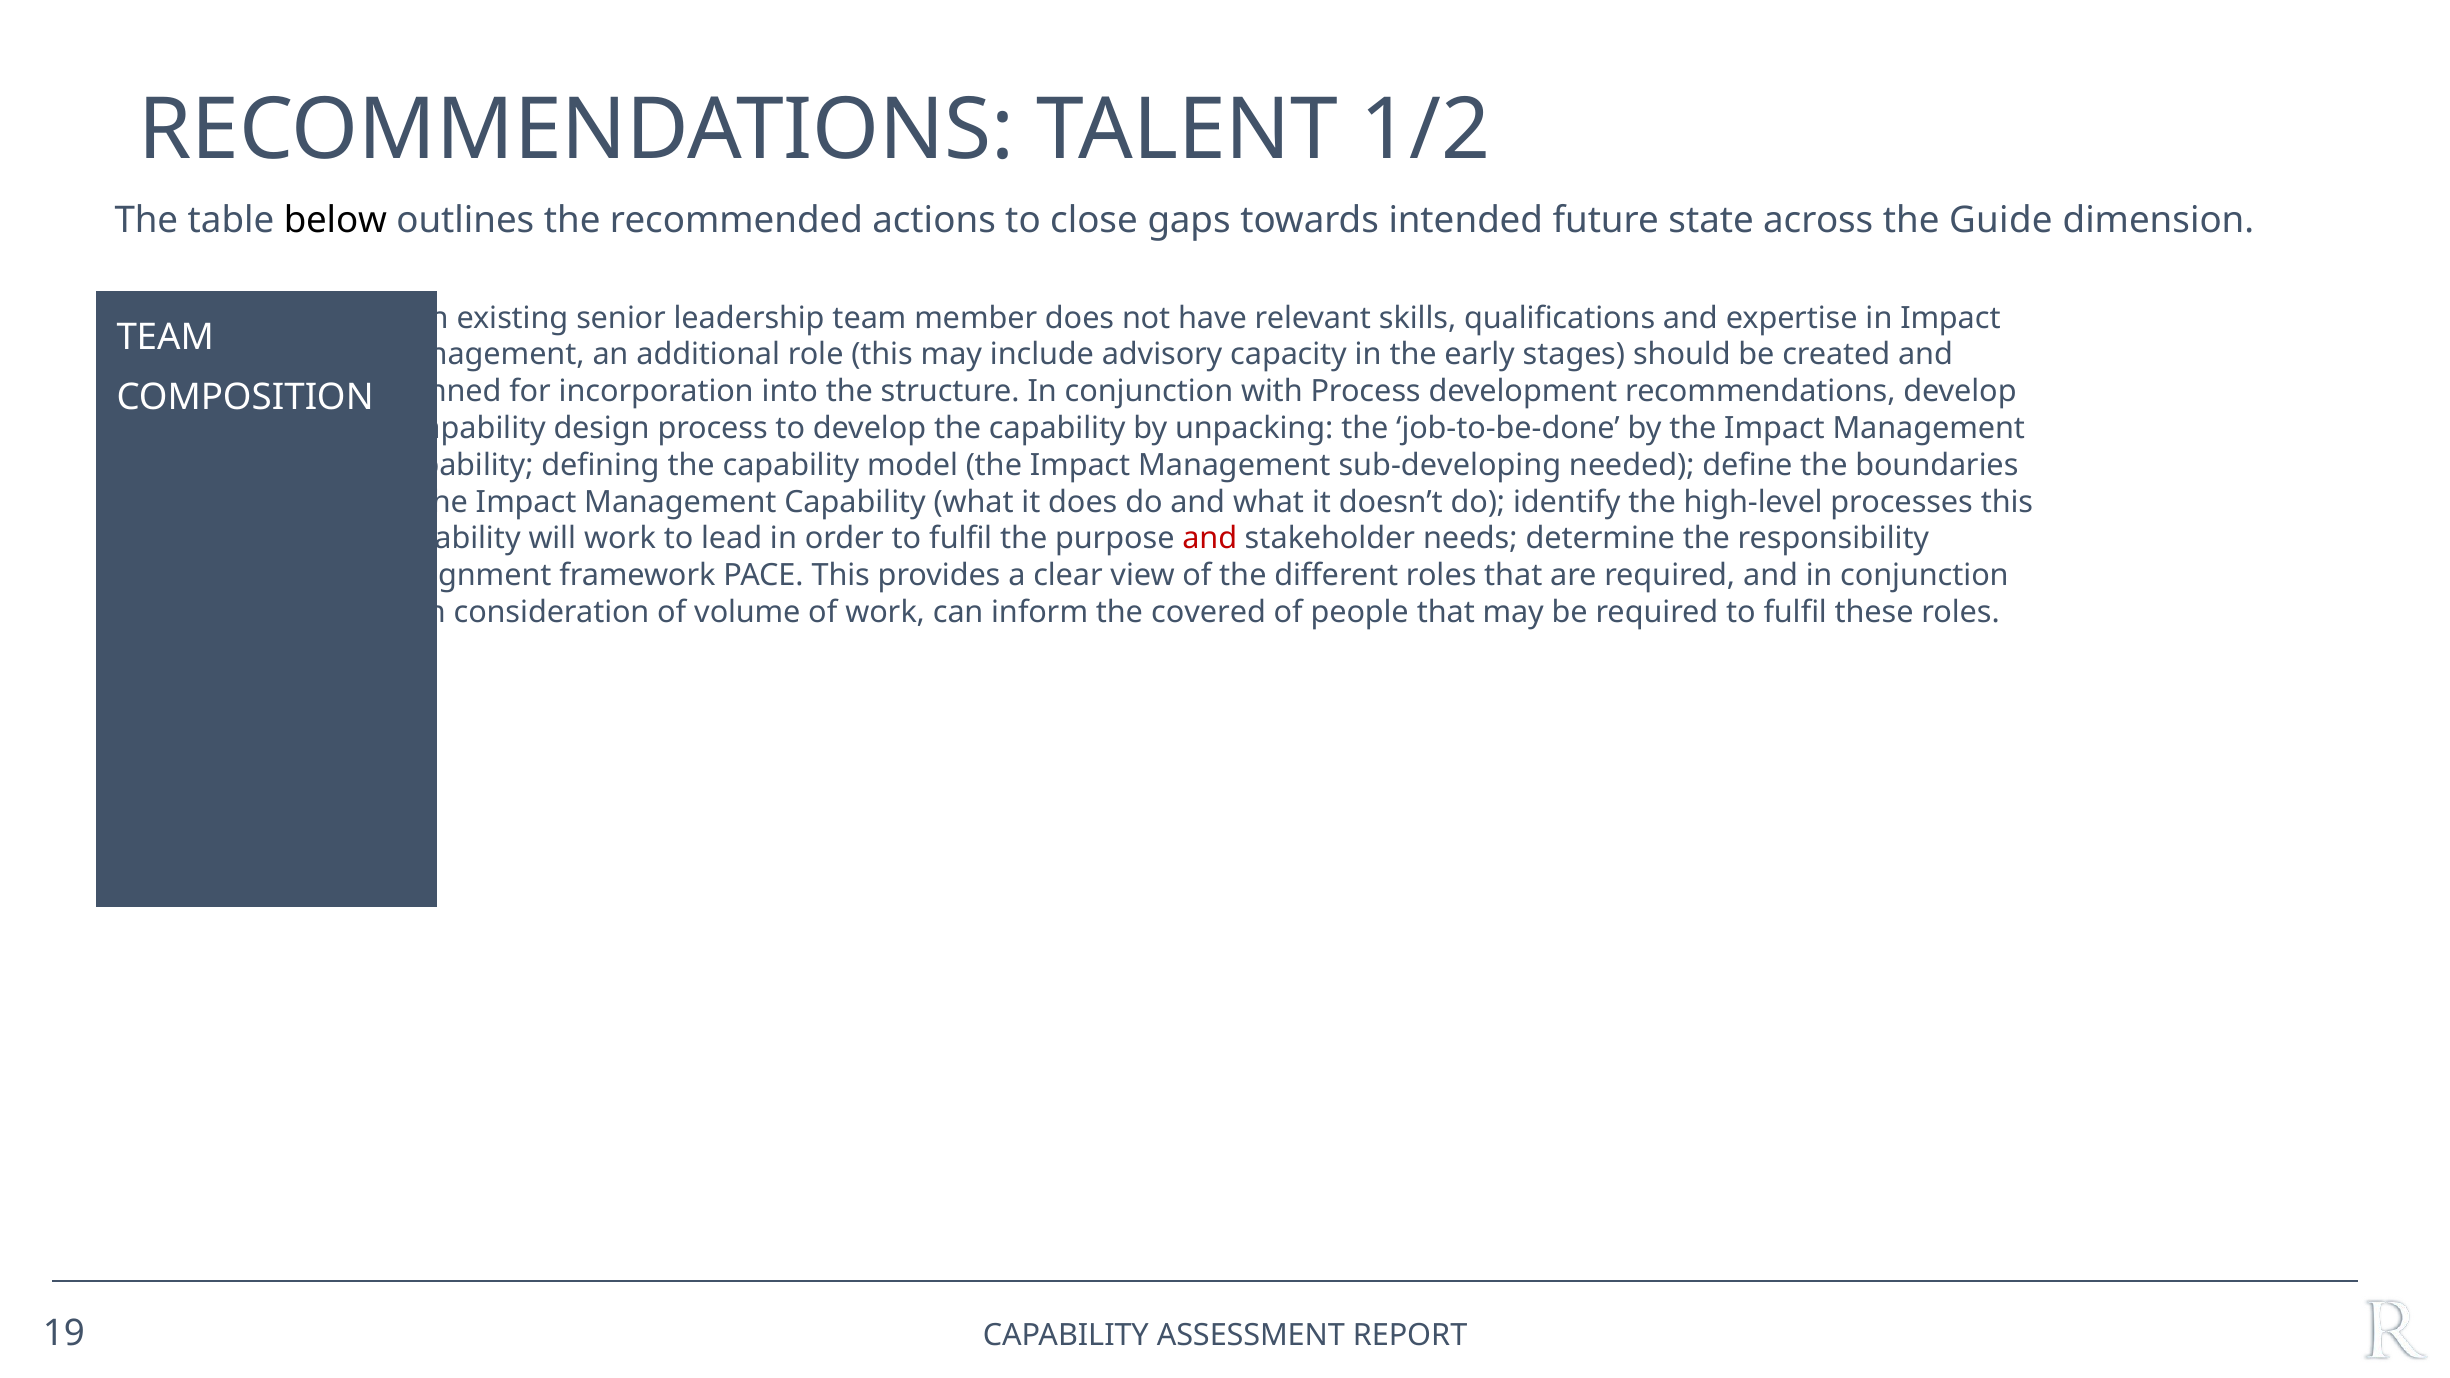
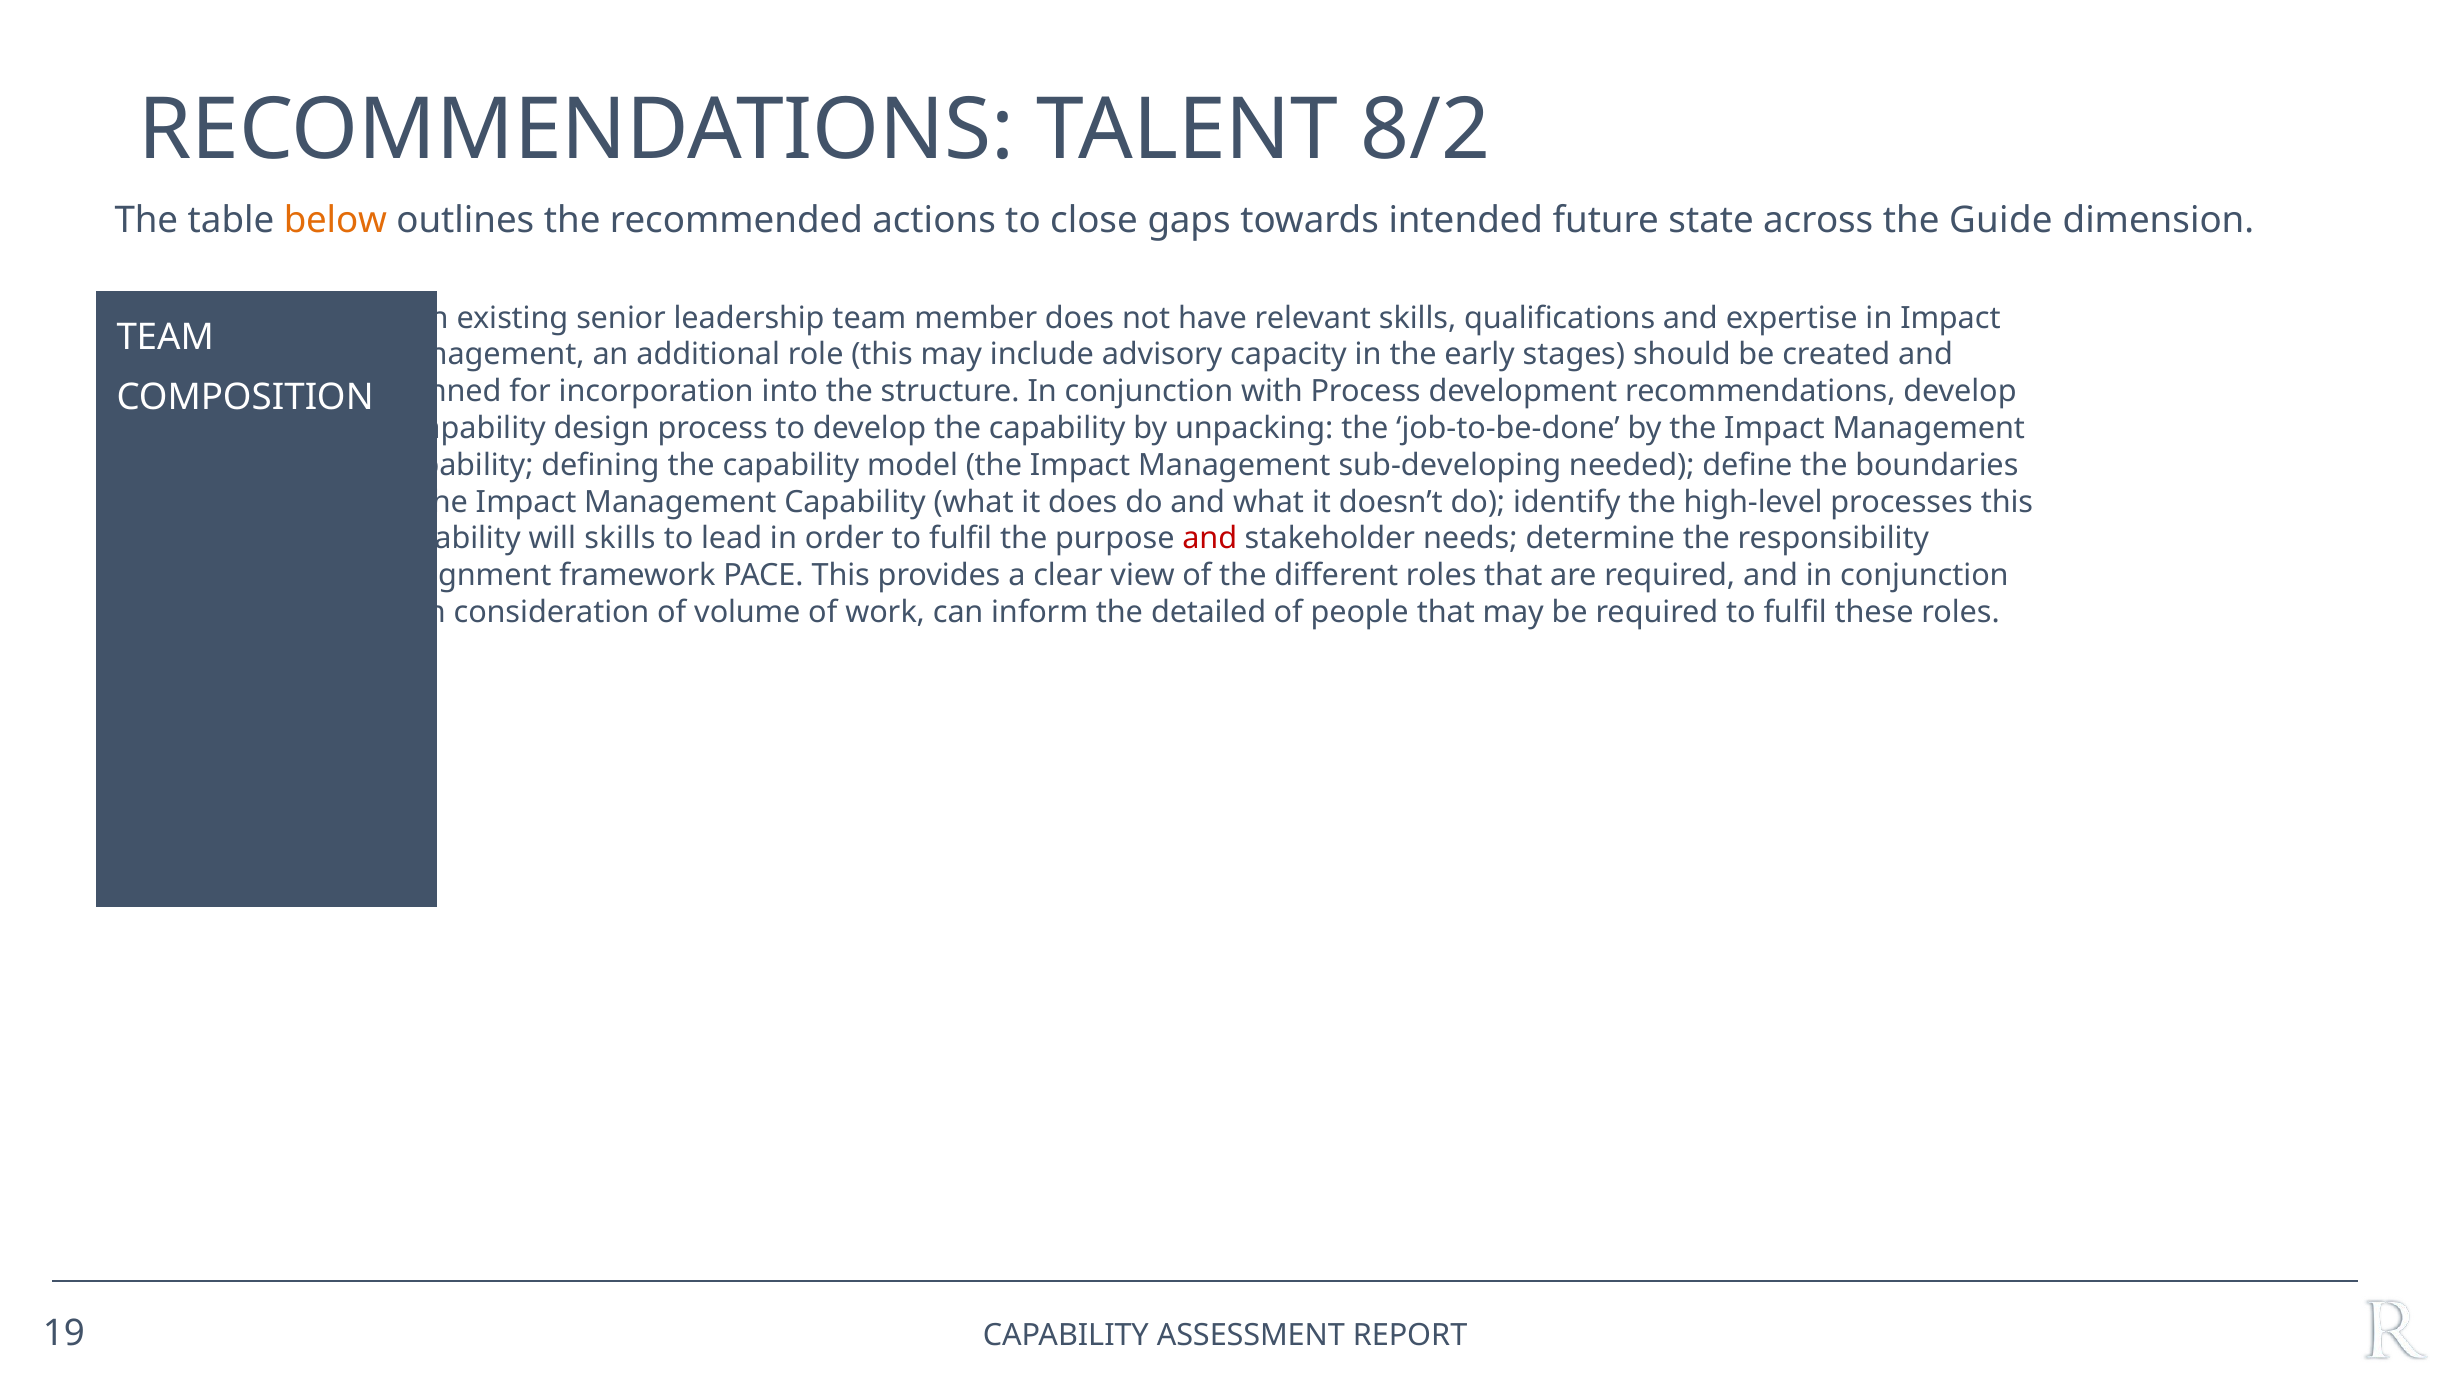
1/2: 1/2 -> 8/2
below colour: black -> orange
will work: work -> skills
covered: covered -> detailed
